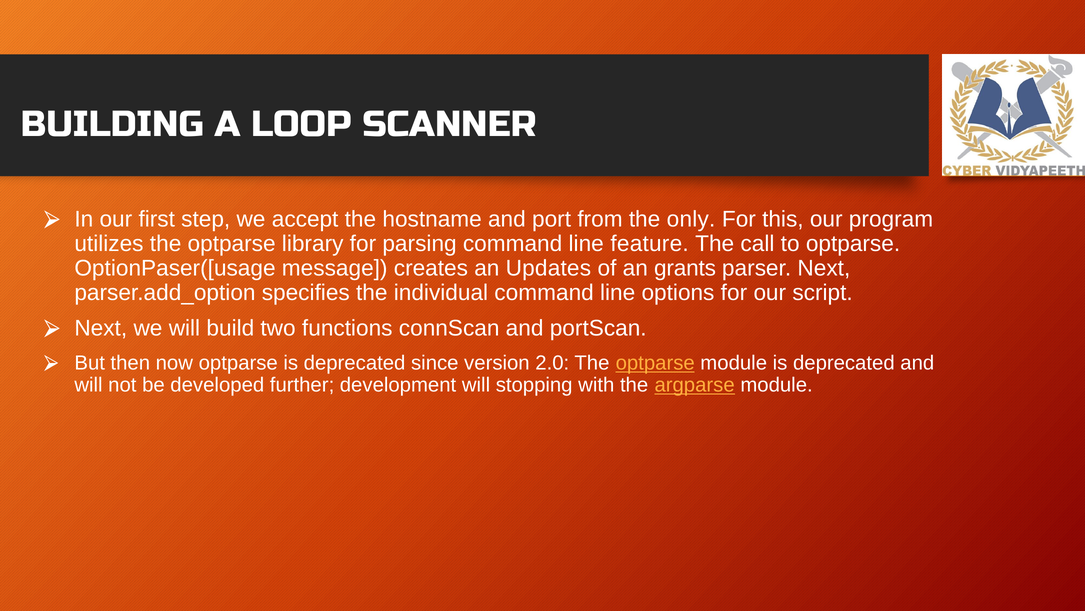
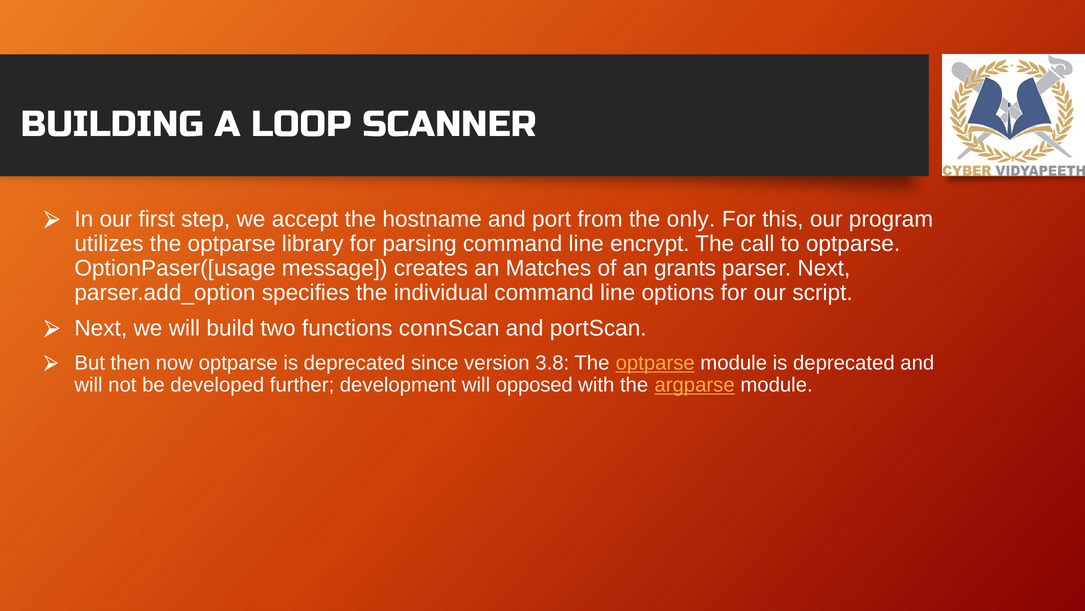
feature: feature -> encrypt
Updates: Updates -> Matches
2.0: 2.0 -> 3.8
stopping: stopping -> opposed
